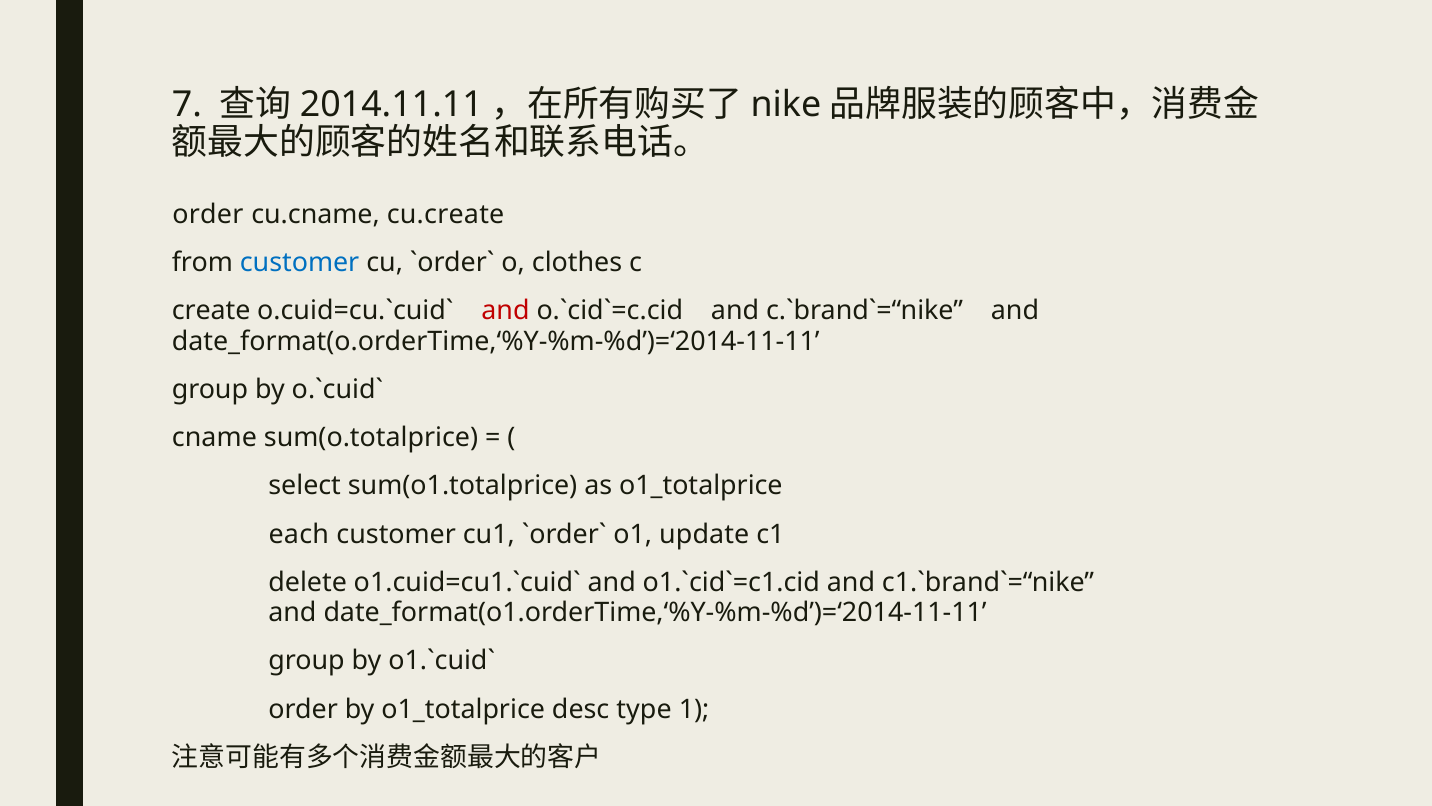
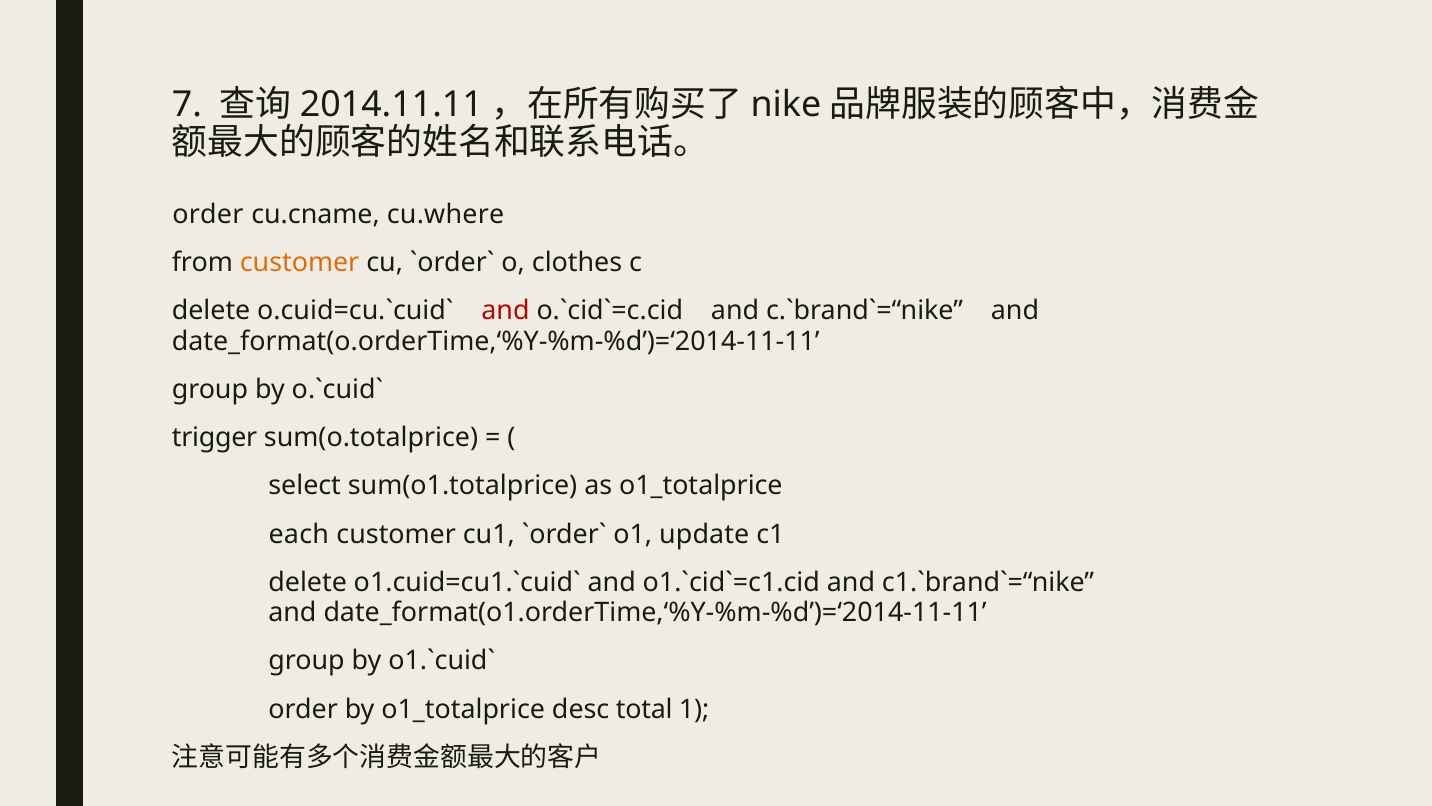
cu.create: cu.create -> cu.where
customer at (300, 263) colour: blue -> orange
create at (211, 311): create -> delete
cname: cname -> trigger
type: type -> total
